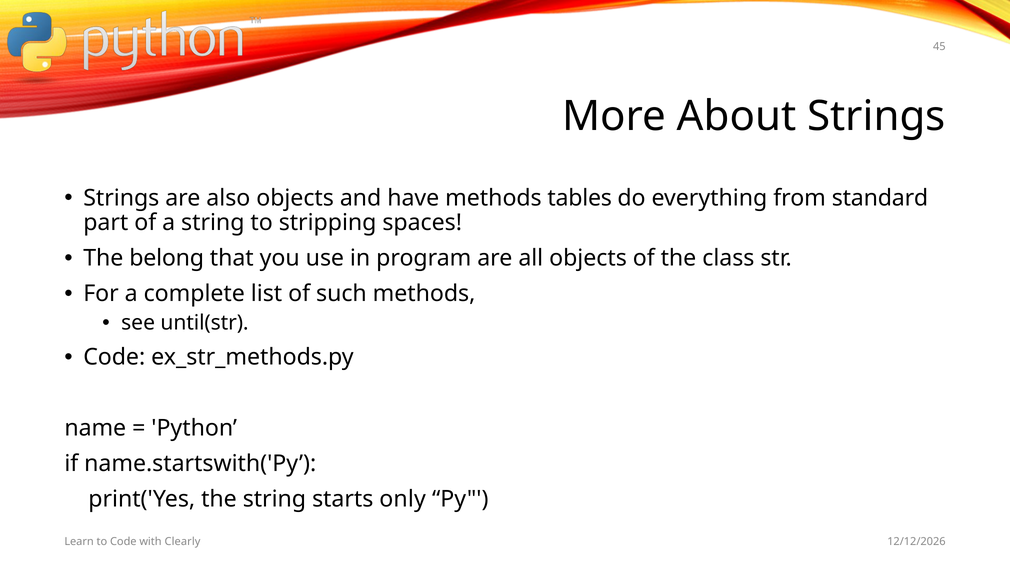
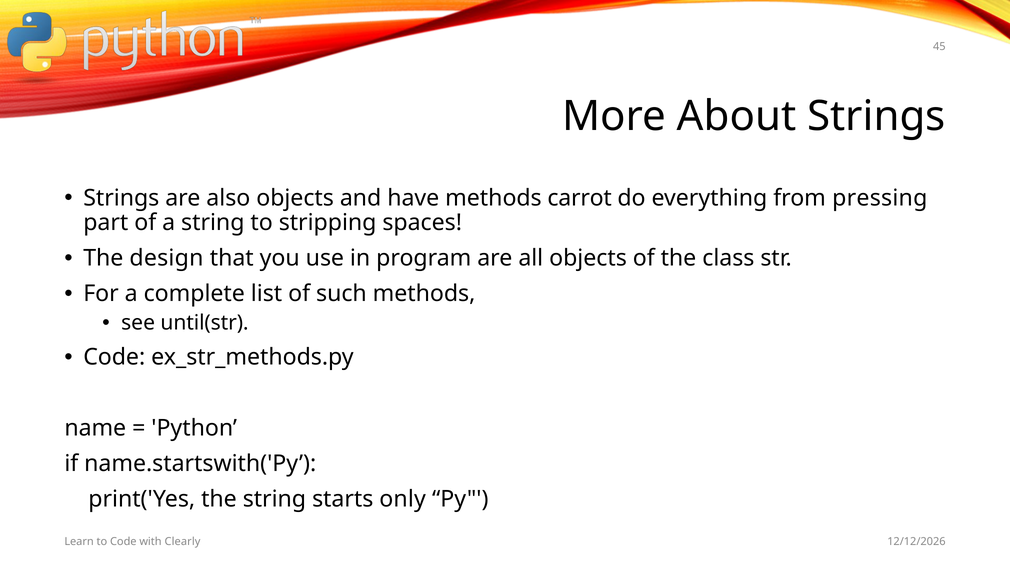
tables: tables -> carrot
standard: standard -> pressing
belong: belong -> design
